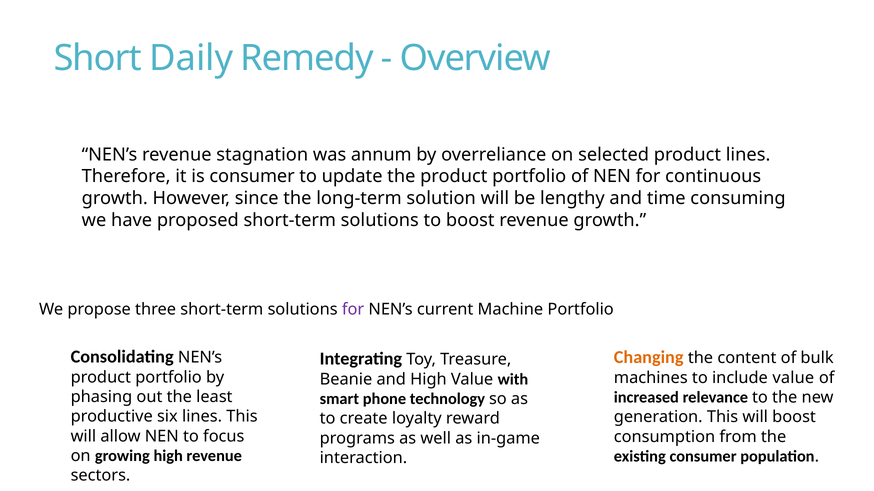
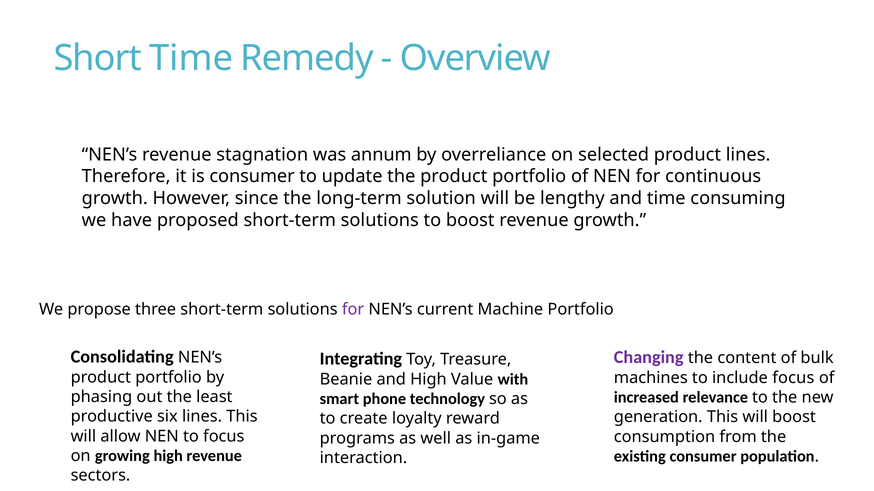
Short Daily: Daily -> Time
Changing colour: orange -> purple
include value: value -> focus
